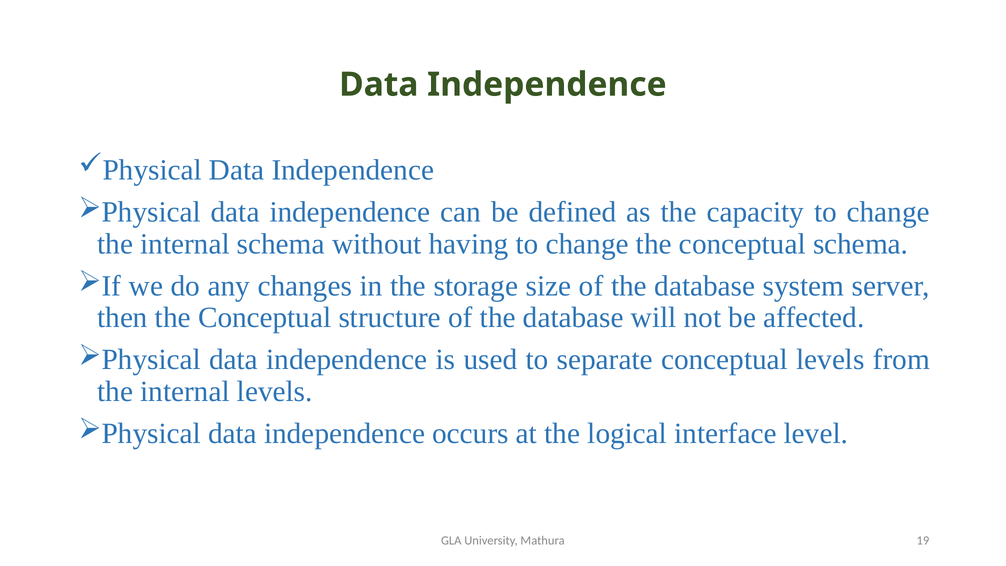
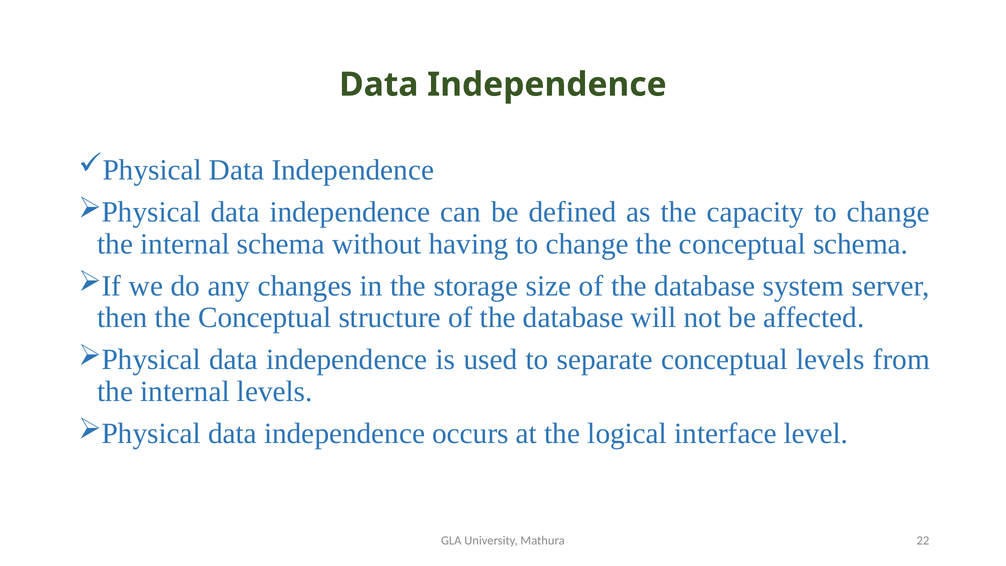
19: 19 -> 22
